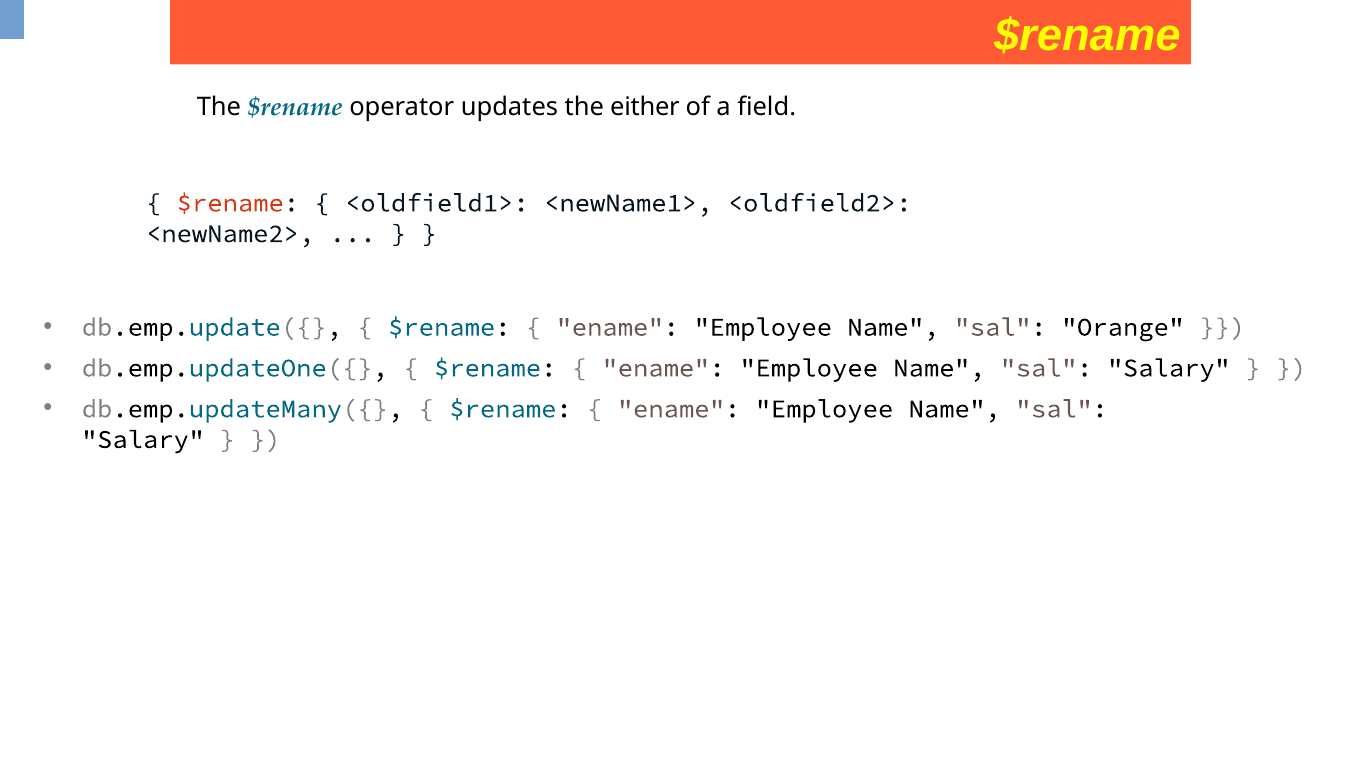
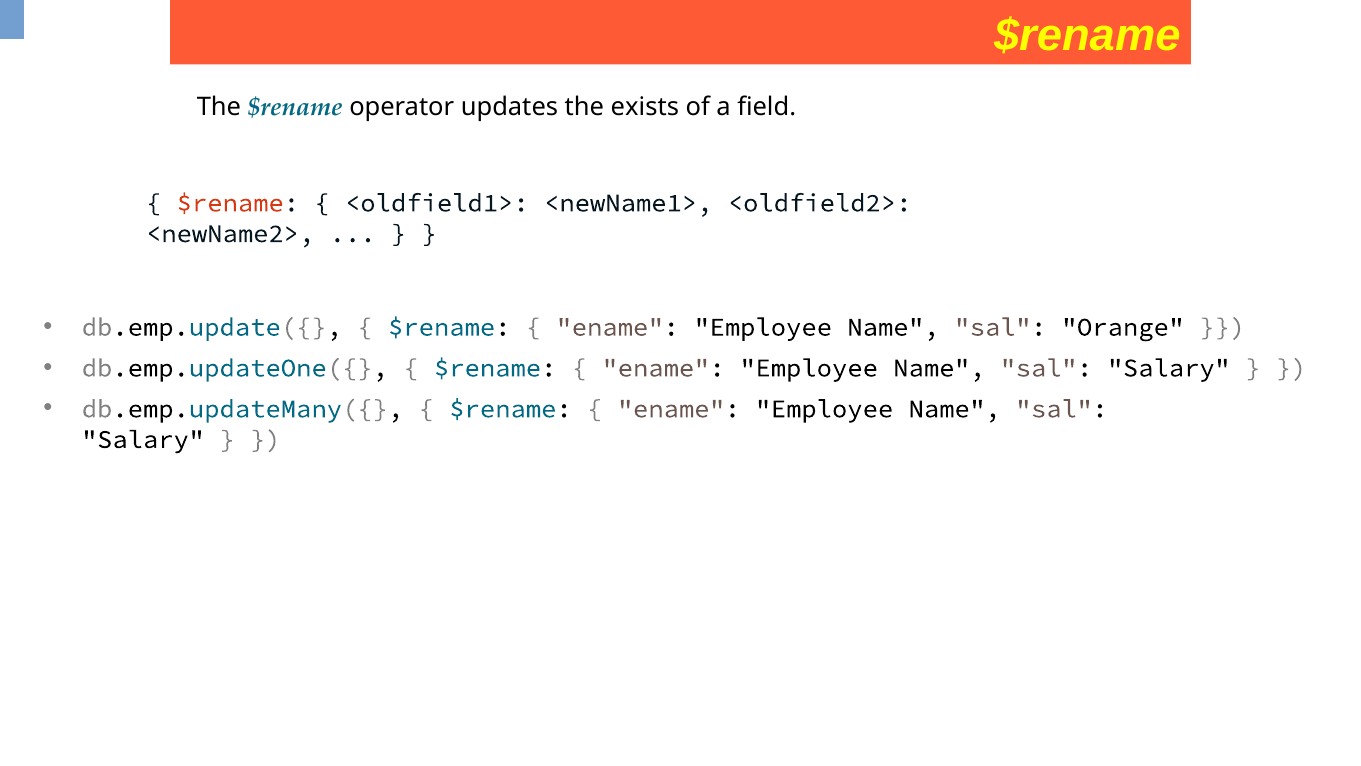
either: either -> exists
